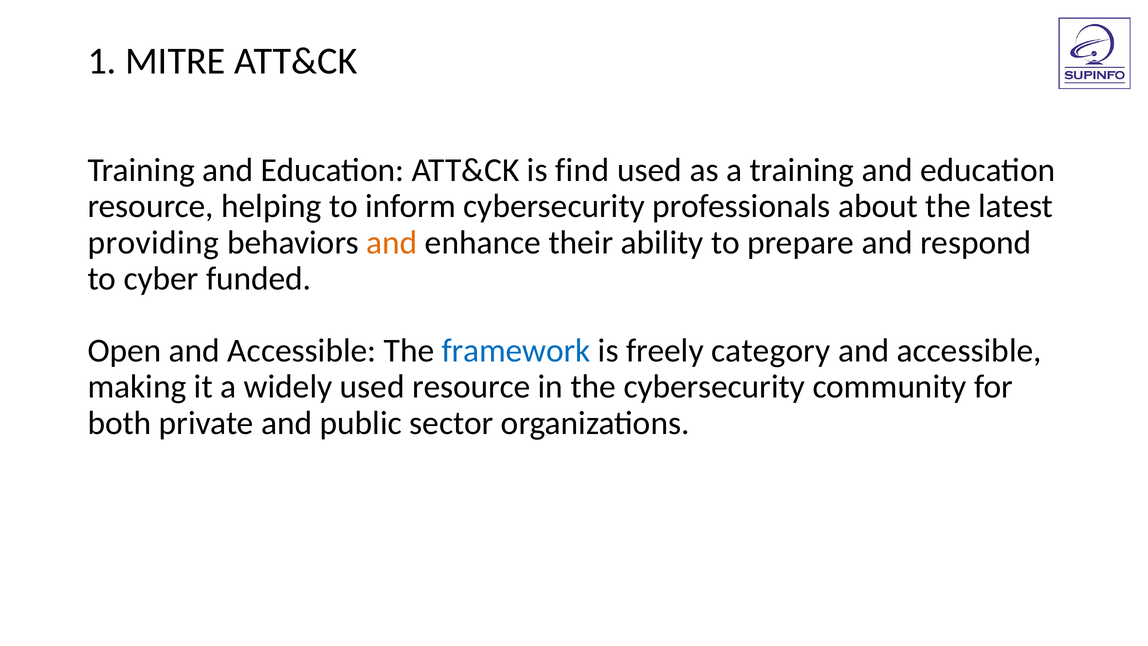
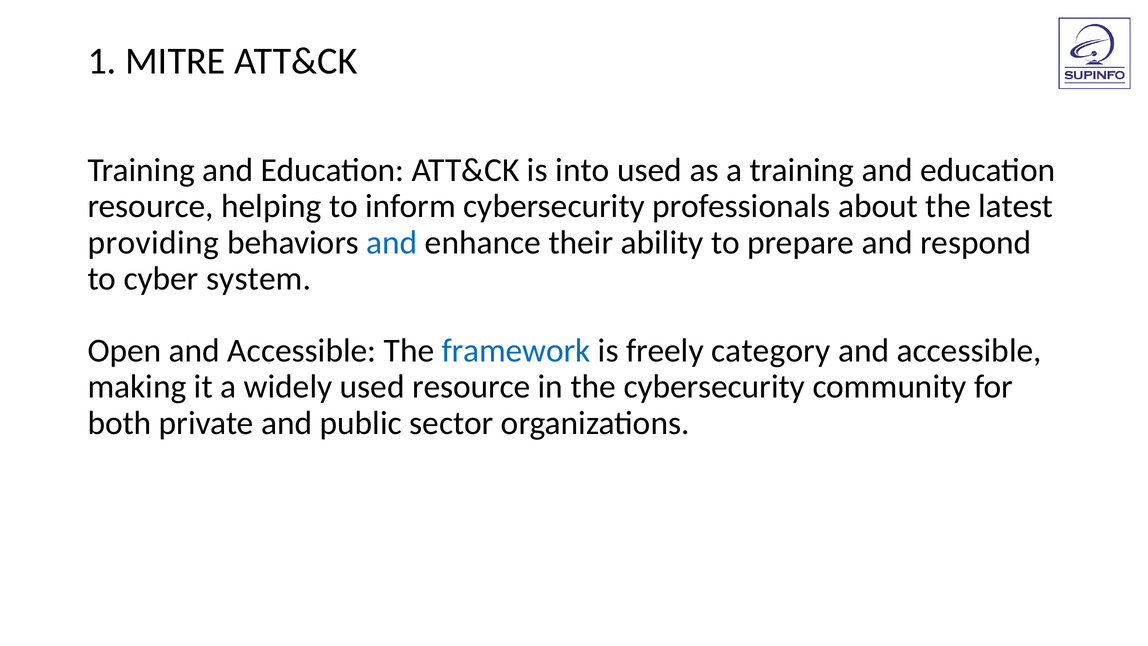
find: find -> into
and at (392, 242) colour: orange -> blue
funded: funded -> system
